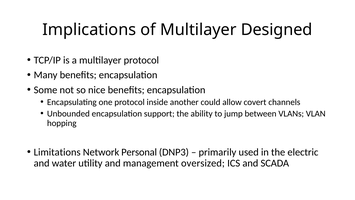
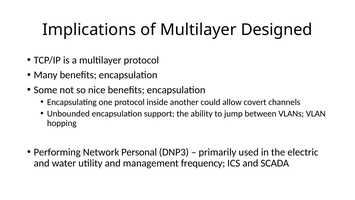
Limitations: Limitations -> Performing
oversized: oversized -> frequency
